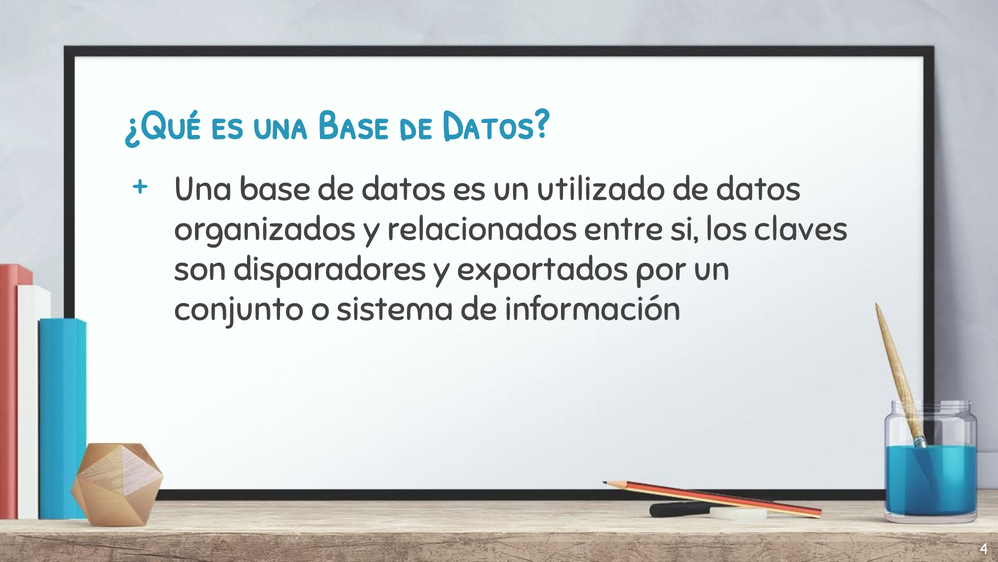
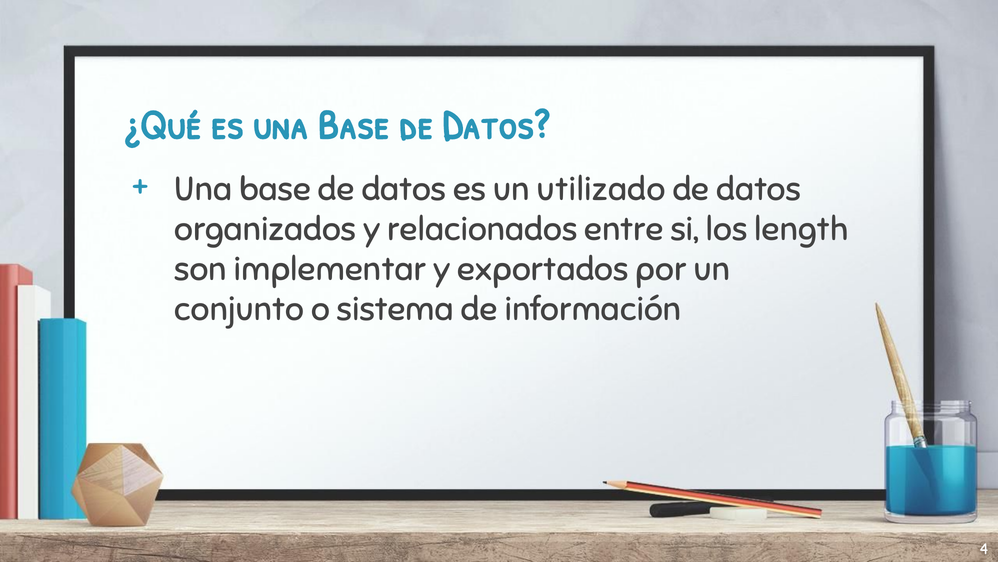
claves: claves -> length
disparadores: disparadores -> implementar
